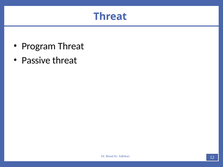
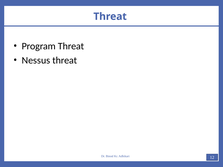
Passive: Passive -> Nessus
